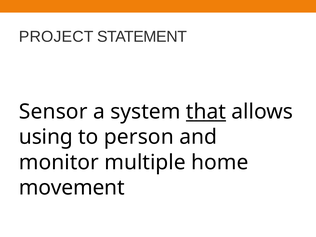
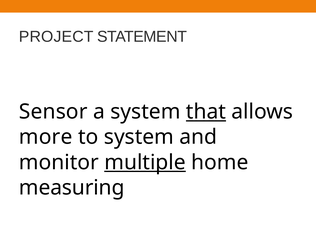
using: using -> more
to person: person -> system
multiple underline: none -> present
movement: movement -> measuring
